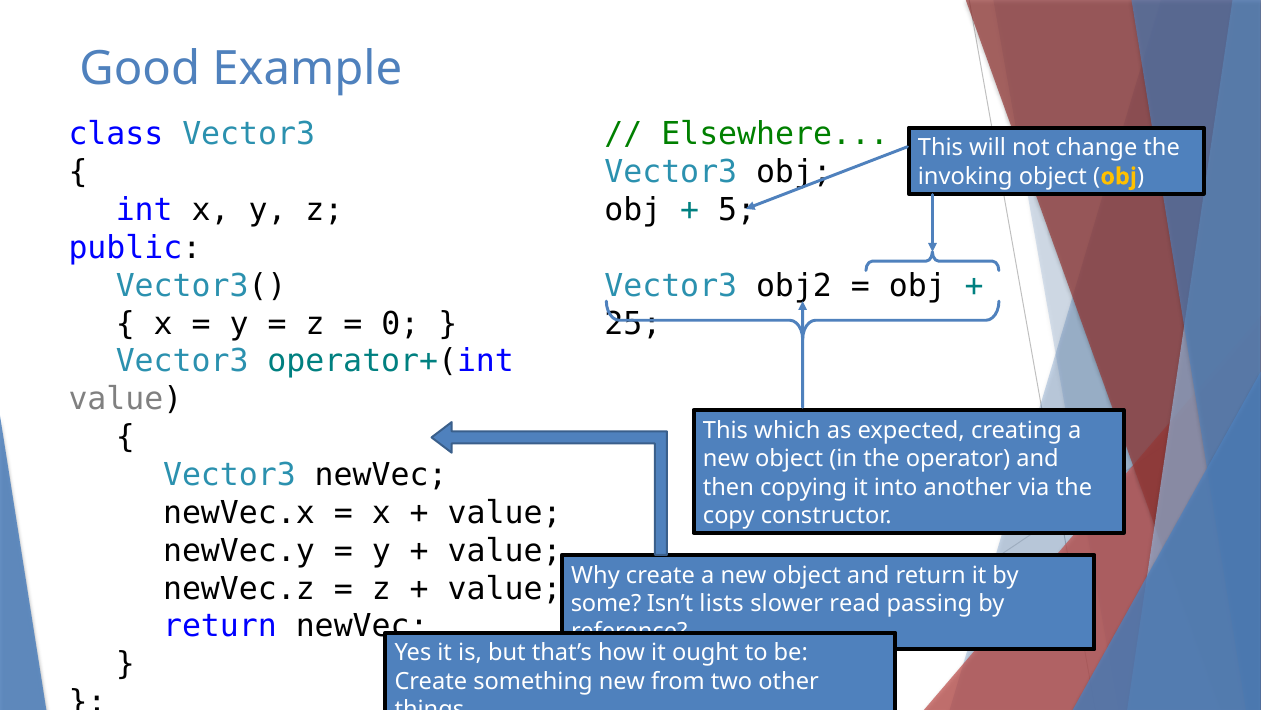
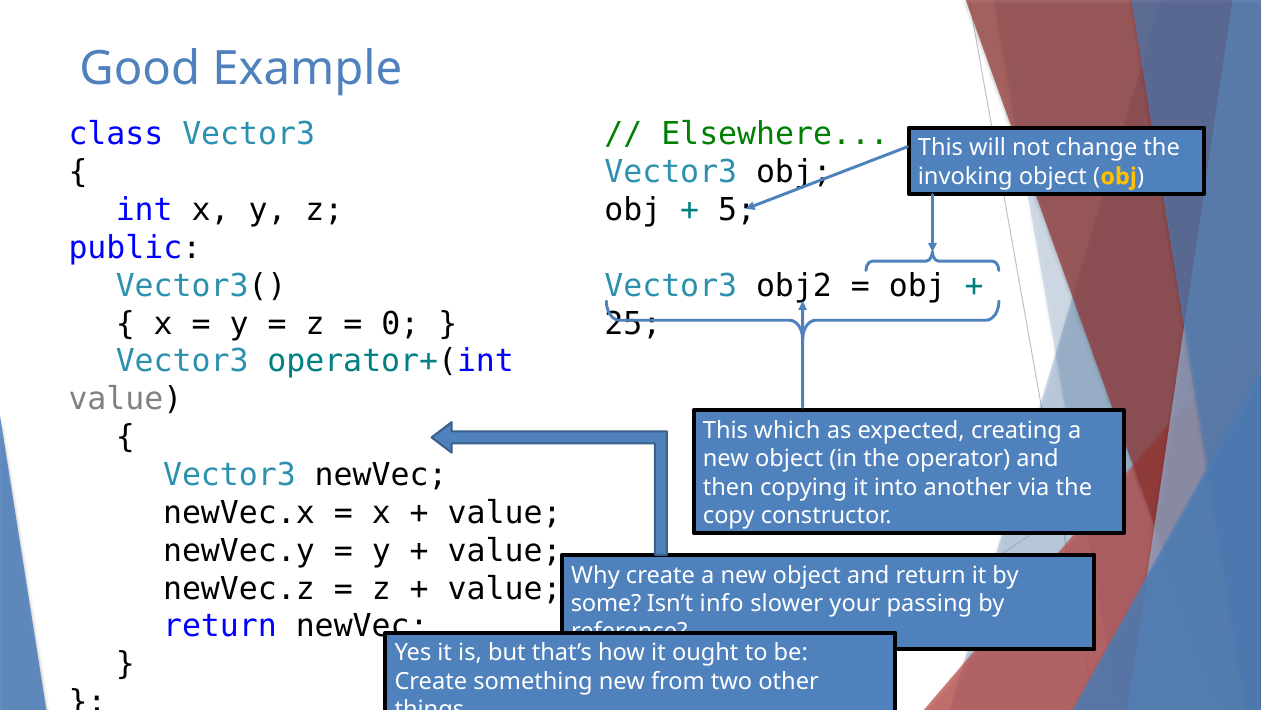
lists: lists -> info
read: read -> your
